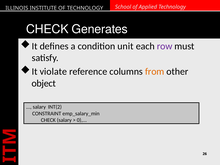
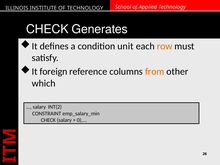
row colour: purple -> orange
violate: violate -> foreign
object: object -> which
